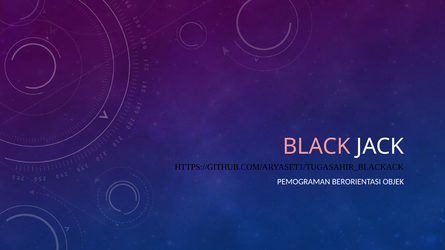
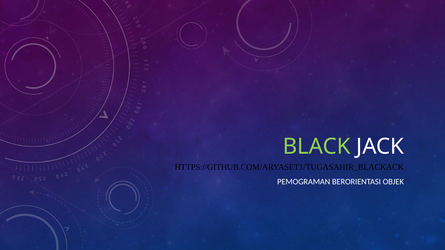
BLACK colour: pink -> light green
